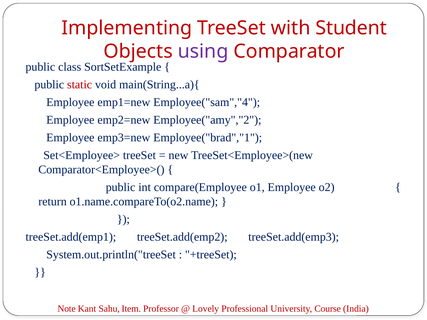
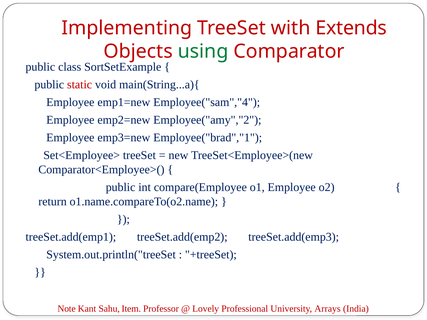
Student: Student -> Extends
using colour: purple -> green
Course: Course -> Arrays
